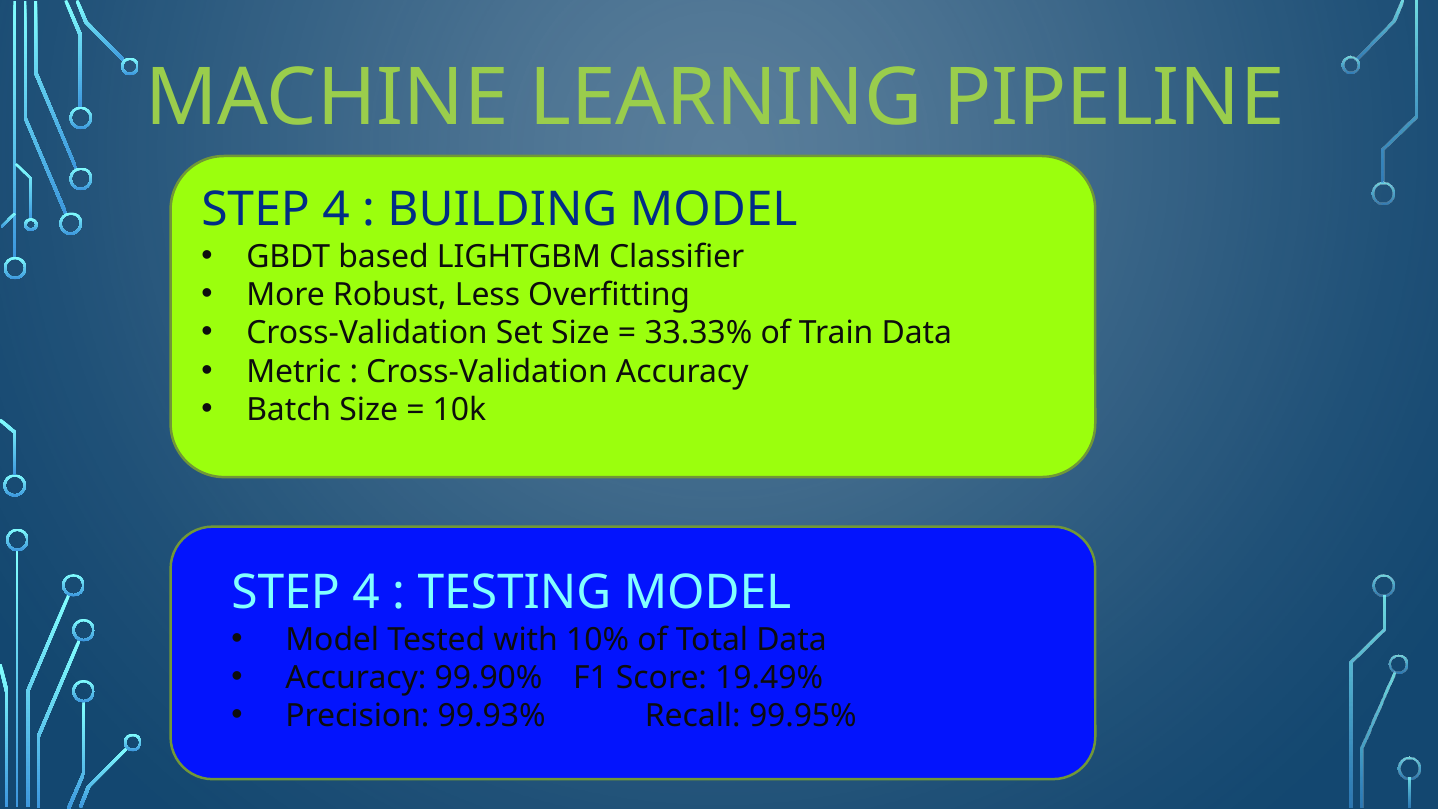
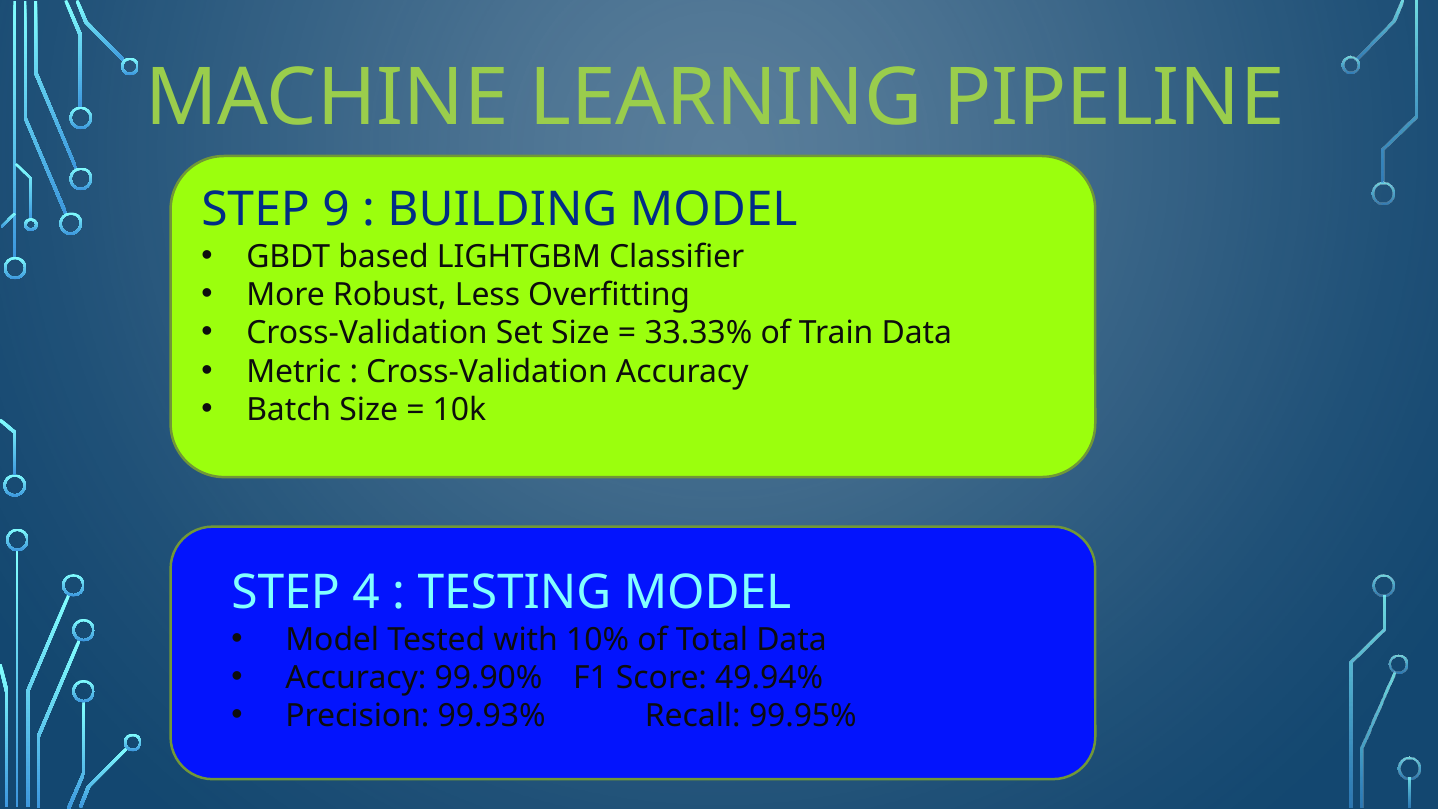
4 at (336, 210): 4 -> 9
19.49%: 19.49% -> 49.94%
